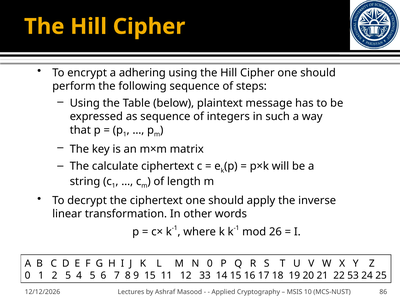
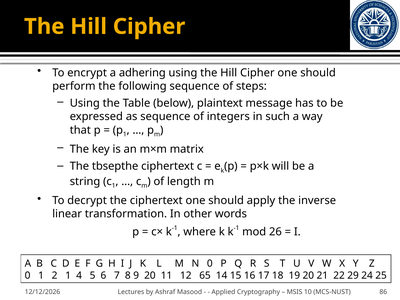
calculate: calculate -> tbsepthe
2 5: 5 -> 1
9 15: 15 -> 20
33: 33 -> 65
53: 53 -> 29
